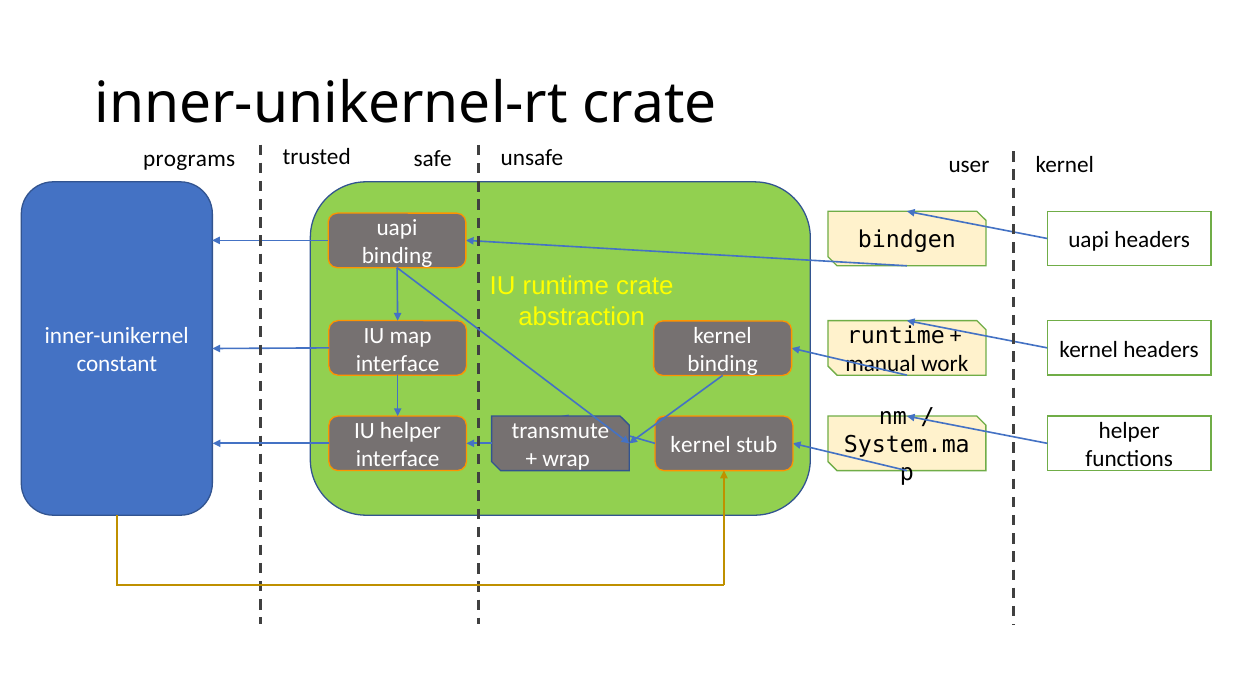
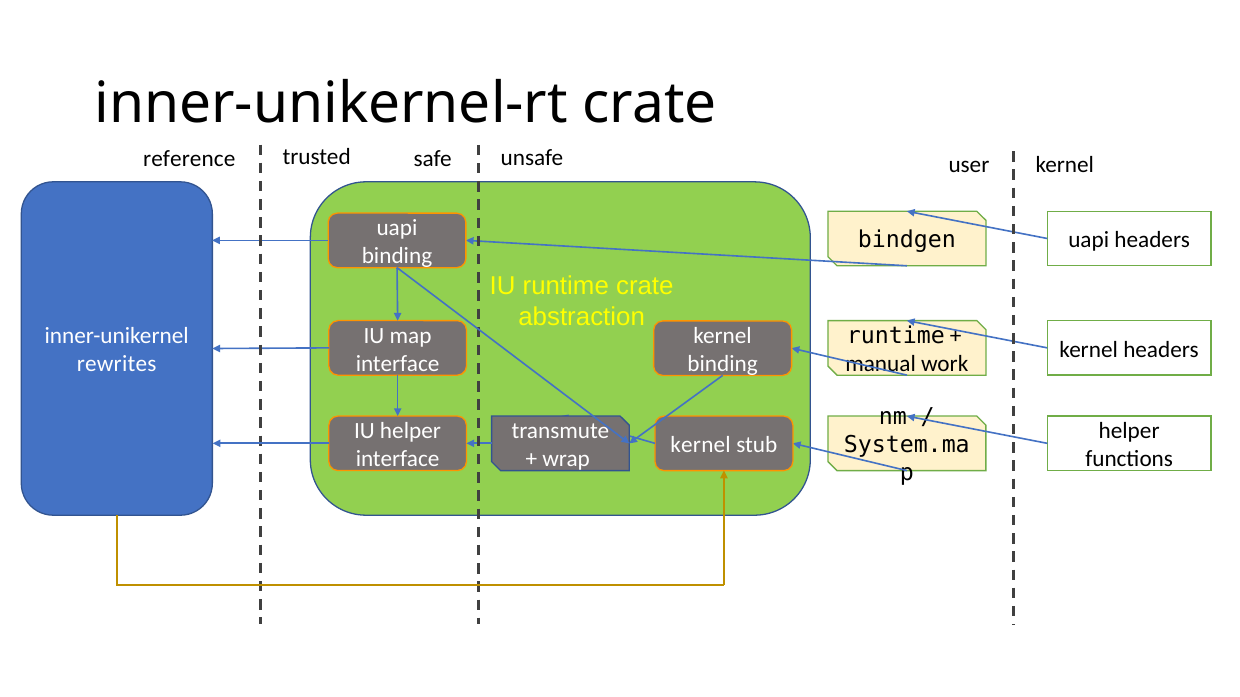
programs: programs -> reference
constant: constant -> rewrites
